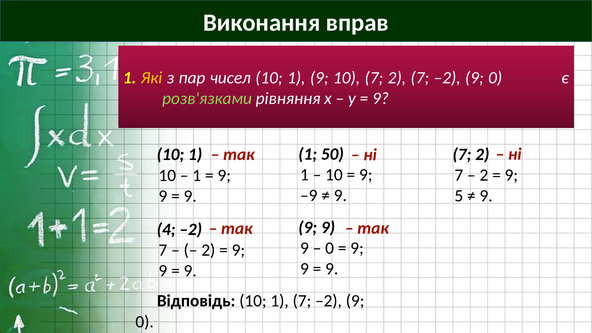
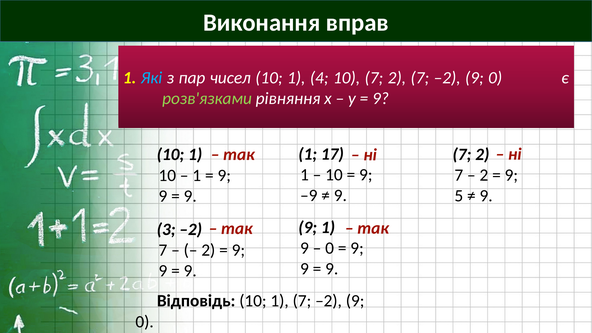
Які colour: yellow -> light blue
1 9: 9 -> 4
50: 50 -> 17
9 at (328, 227): 9 -> 1
4: 4 -> 3
